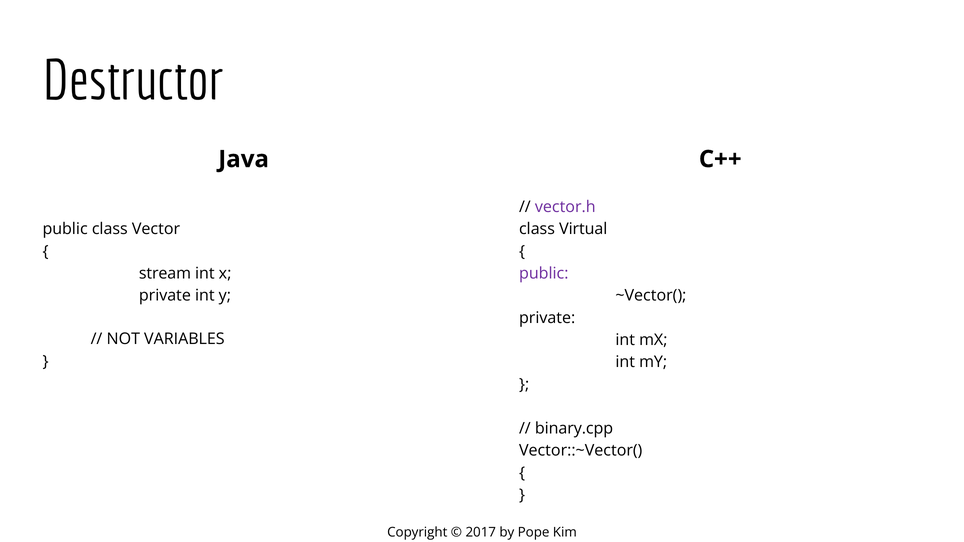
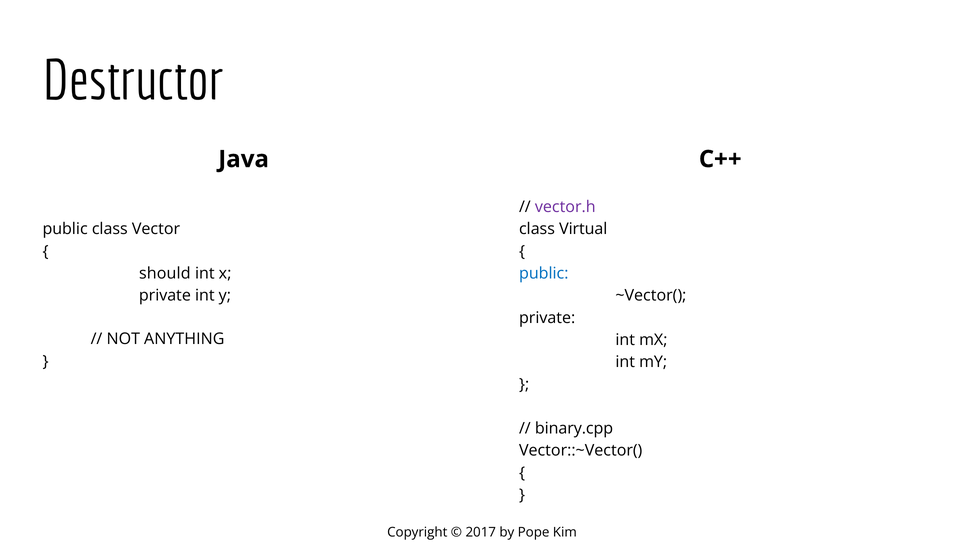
stream: stream -> should
public at (544, 274) colour: purple -> blue
VARIABLES: VARIABLES -> ANYTHING
